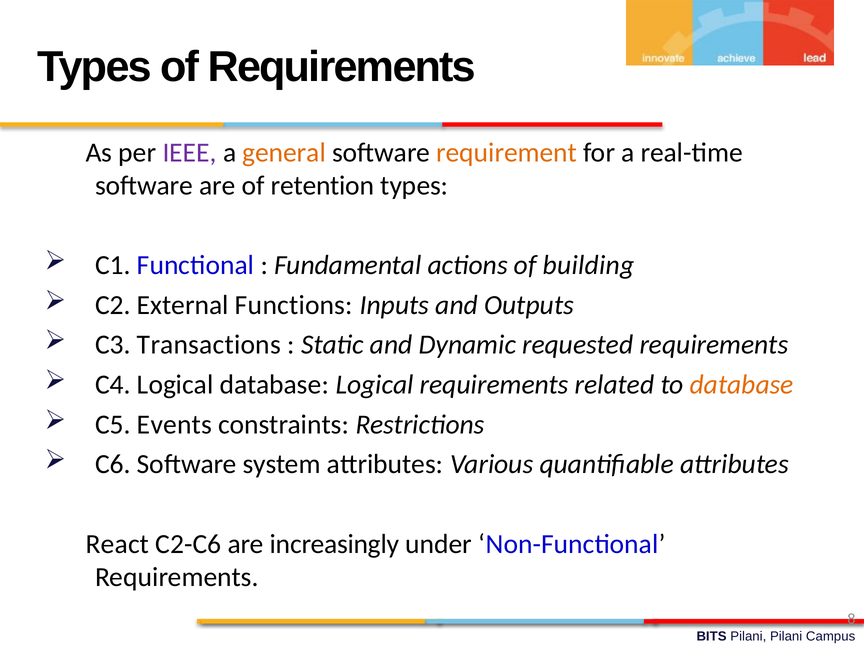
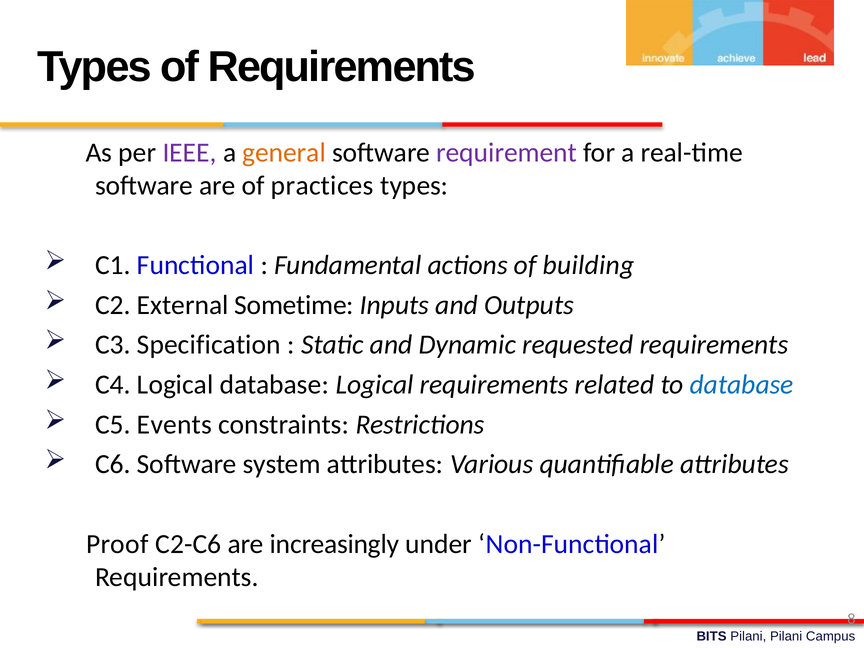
requirement colour: orange -> purple
retention: retention -> practices
Functions: Functions -> Sometime
Transactions: Transactions -> Specification
database at (742, 385) colour: orange -> blue
React: React -> Proof
